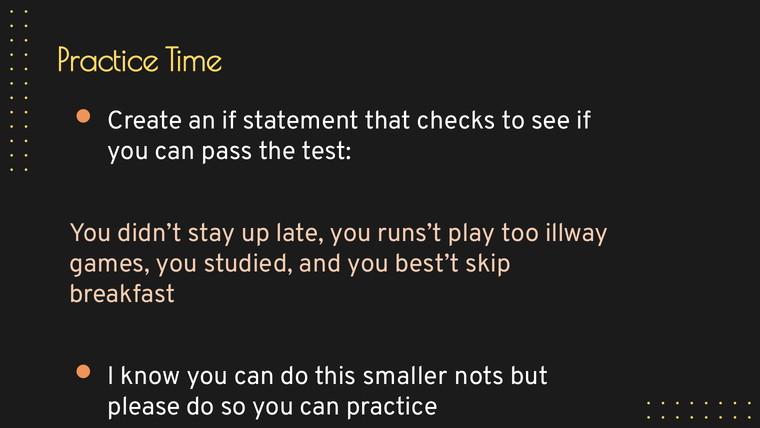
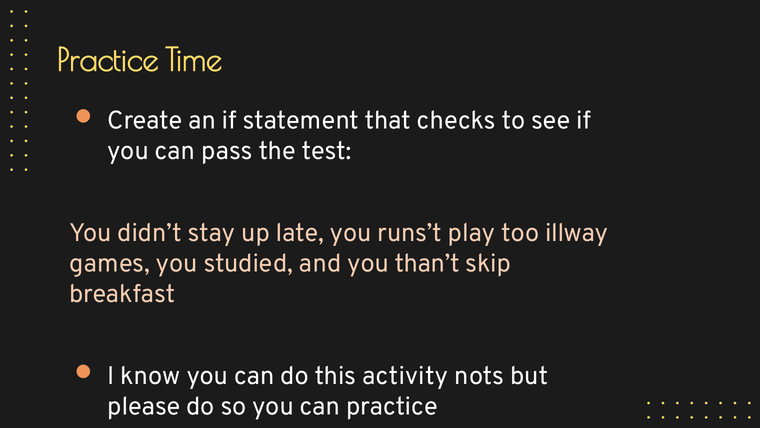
best’t: best’t -> than’t
smaller: smaller -> activity
